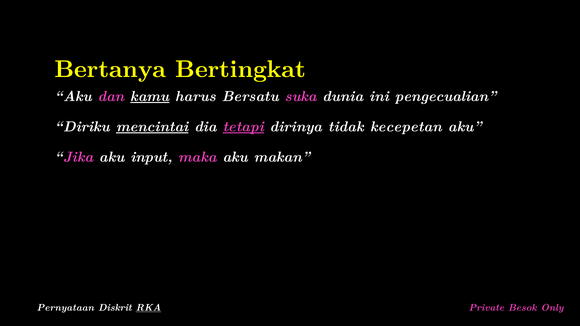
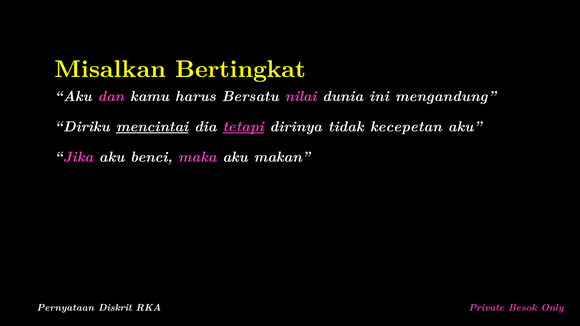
Bertanya: Bertanya -> Misalkan
kamu underline: present -> none
suka: suka -> nilai
pengecualian: pengecualian -> mengandung
input: input -> benci
RKA underline: present -> none
